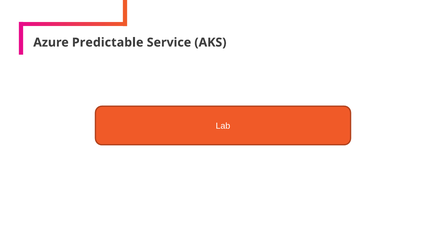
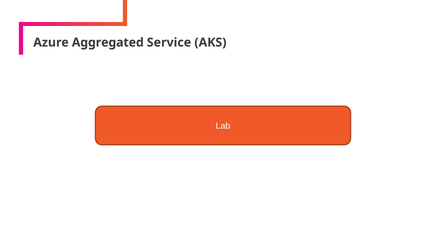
Predictable: Predictable -> Aggregated
